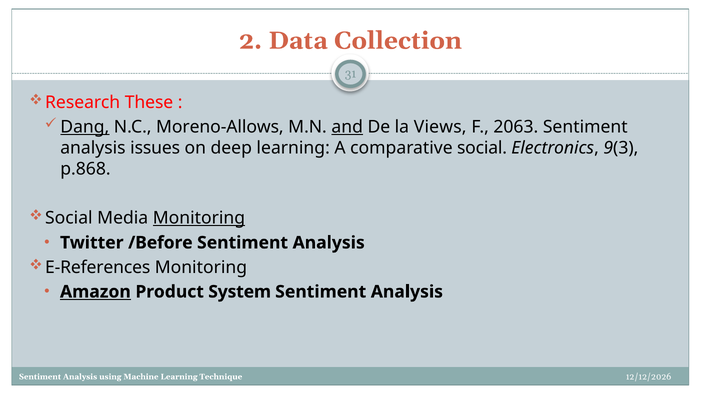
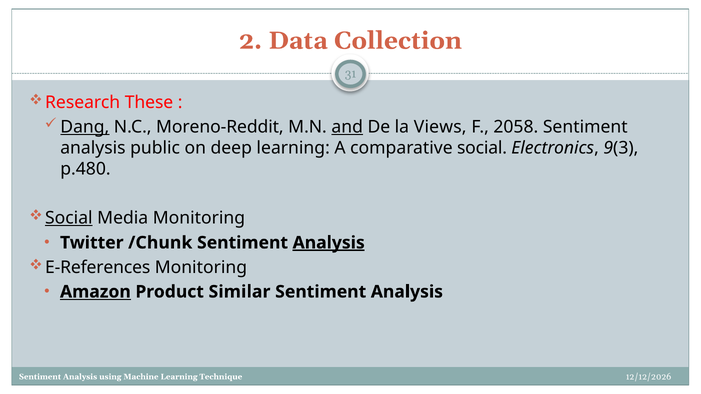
Moreno-Allows: Moreno-Allows -> Moreno-Reddit
2063: 2063 -> 2058
issues: issues -> public
p.868: p.868 -> p.480
Social at (69, 218) underline: none -> present
Monitoring at (199, 218) underline: present -> none
/Before: /Before -> /Chunk
Analysis at (329, 243) underline: none -> present
System: System -> Similar
